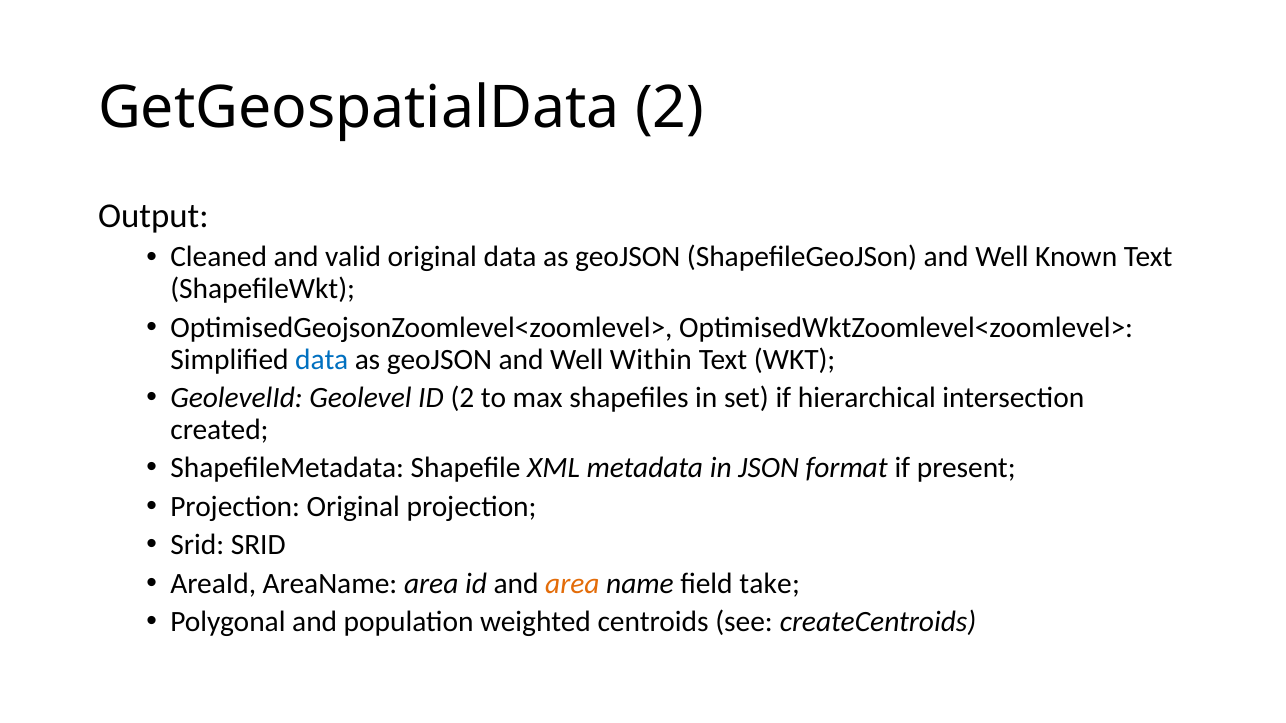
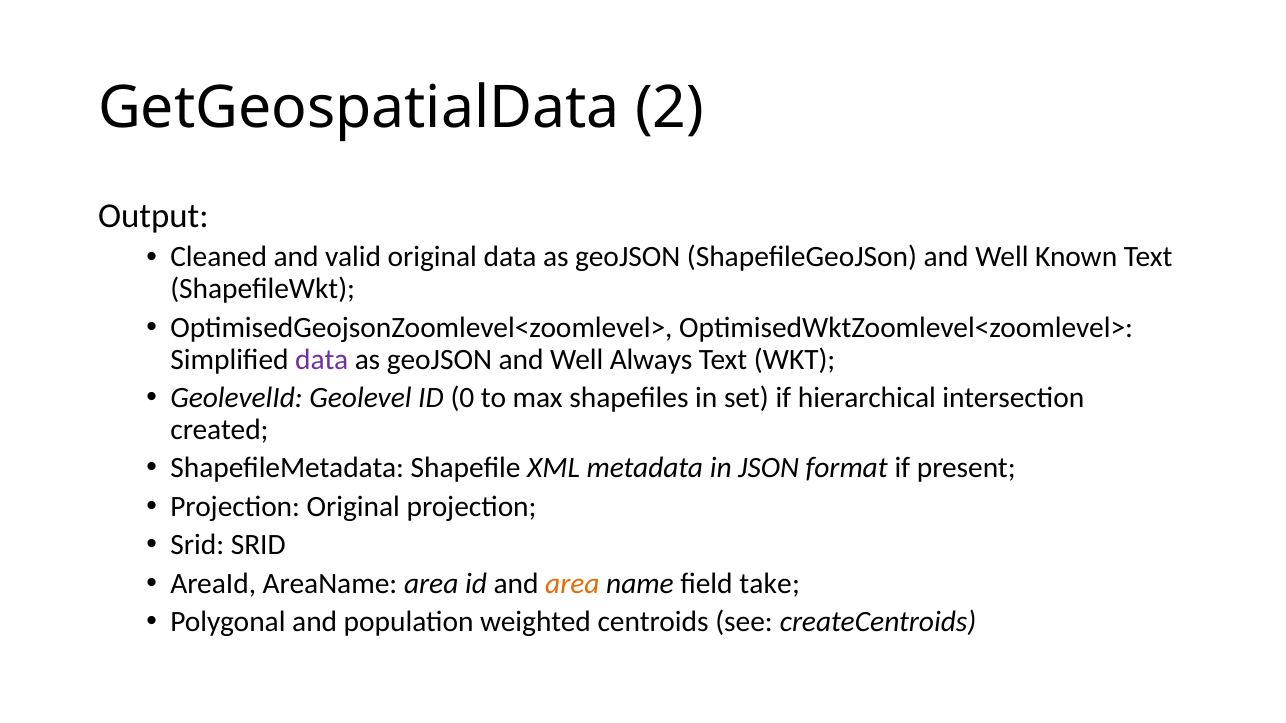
data at (322, 360) colour: blue -> purple
Within: Within -> Always
ID 2: 2 -> 0
